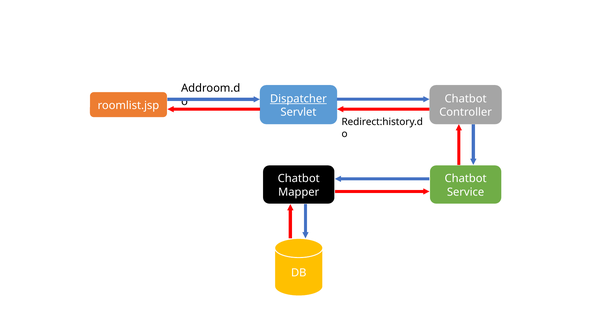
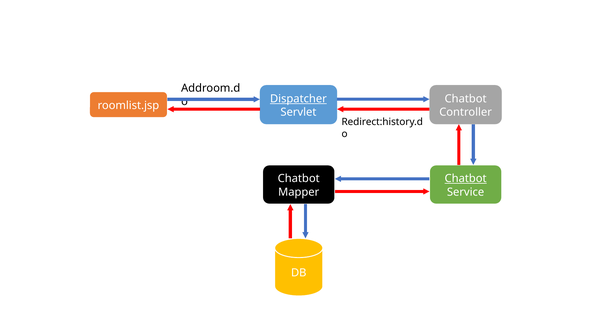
Chatbot at (466, 178) underline: none -> present
